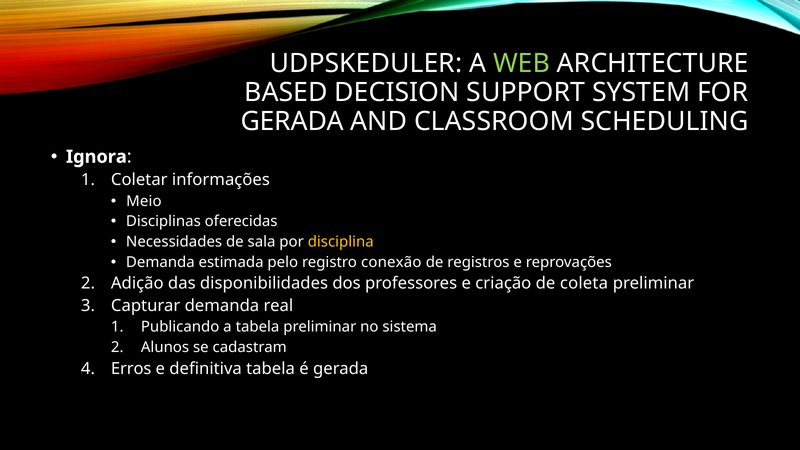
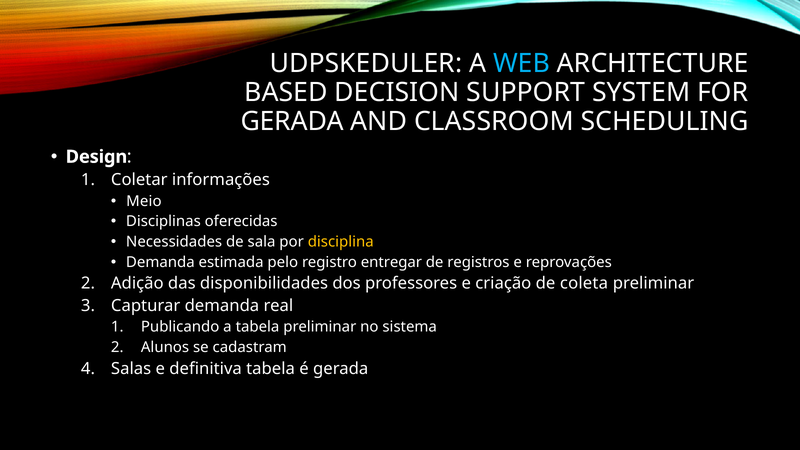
WEB colour: light green -> light blue
Ignora: Ignora -> Design
conexão: conexão -> entregar
Erros: Erros -> Salas
